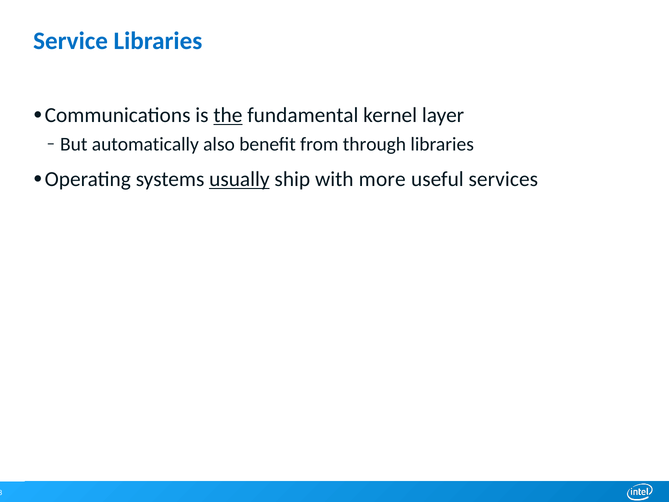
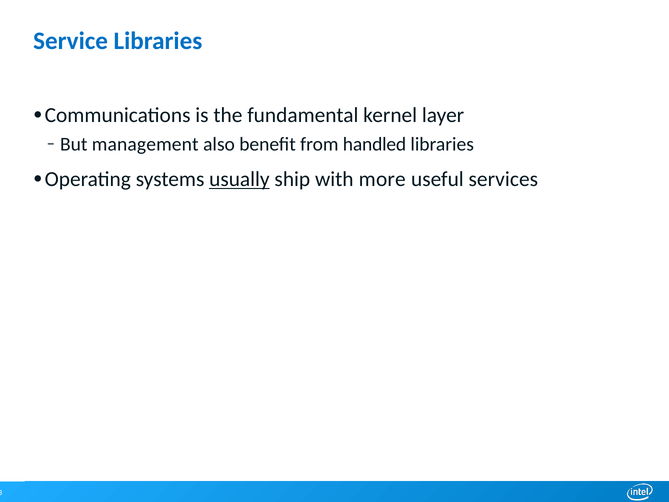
the underline: present -> none
automatically: automatically -> management
through: through -> handled
